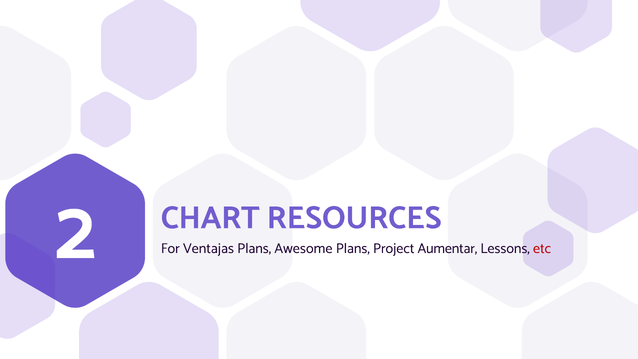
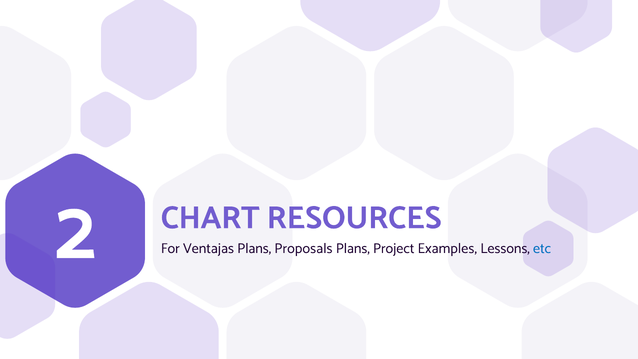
Awesome: Awesome -> Proposals
Aumentar: Aumentar -> Examples
etc colour: red -> blue
